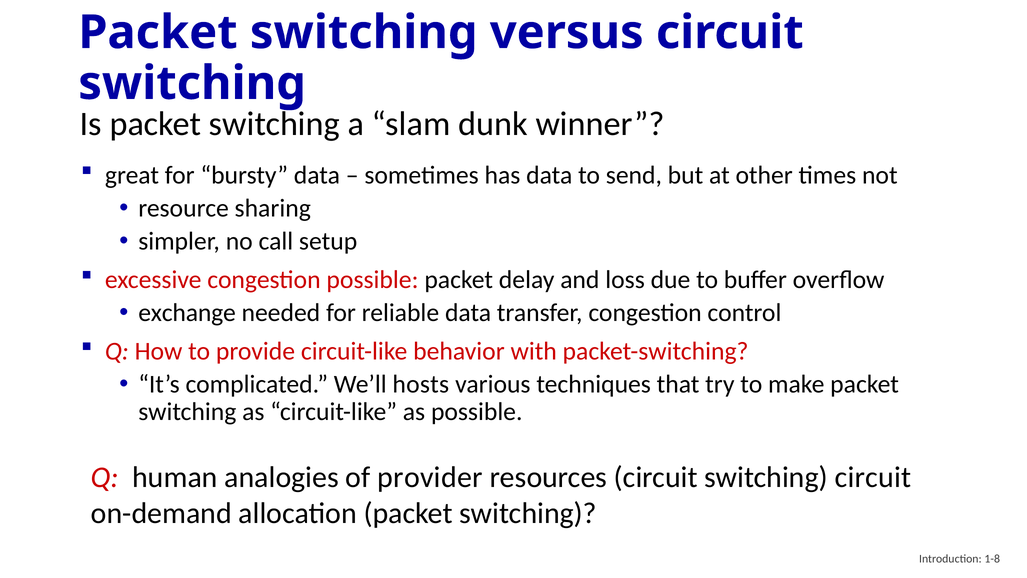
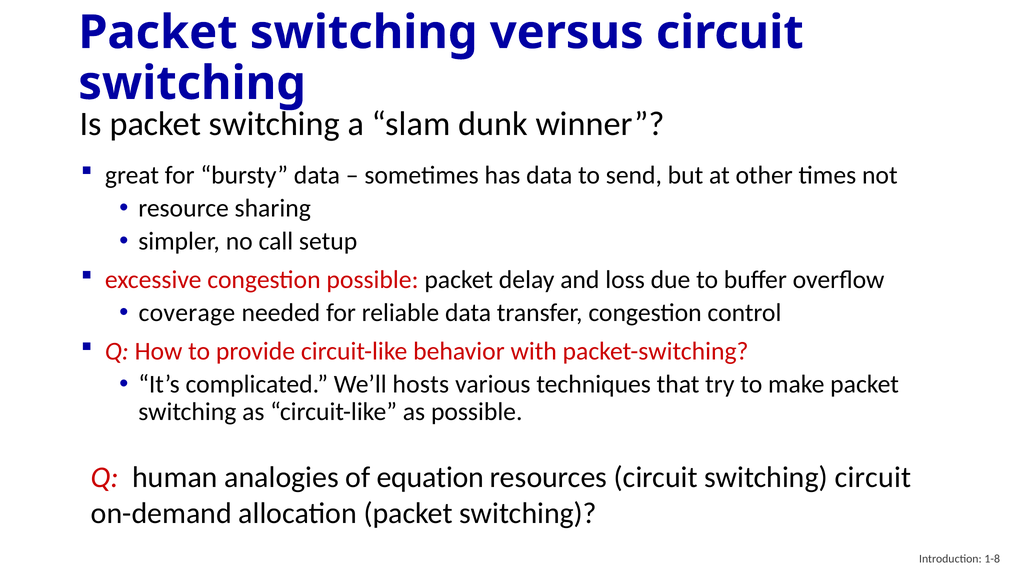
exchange: exchange -> coverage
provider: provider -> equation
